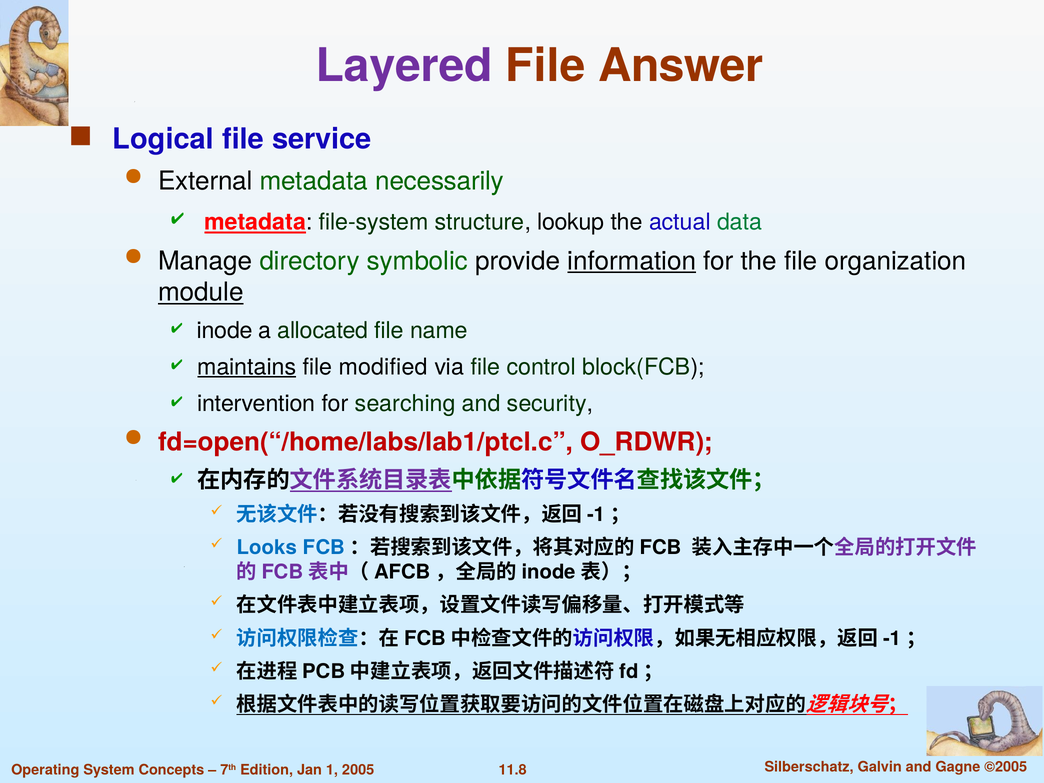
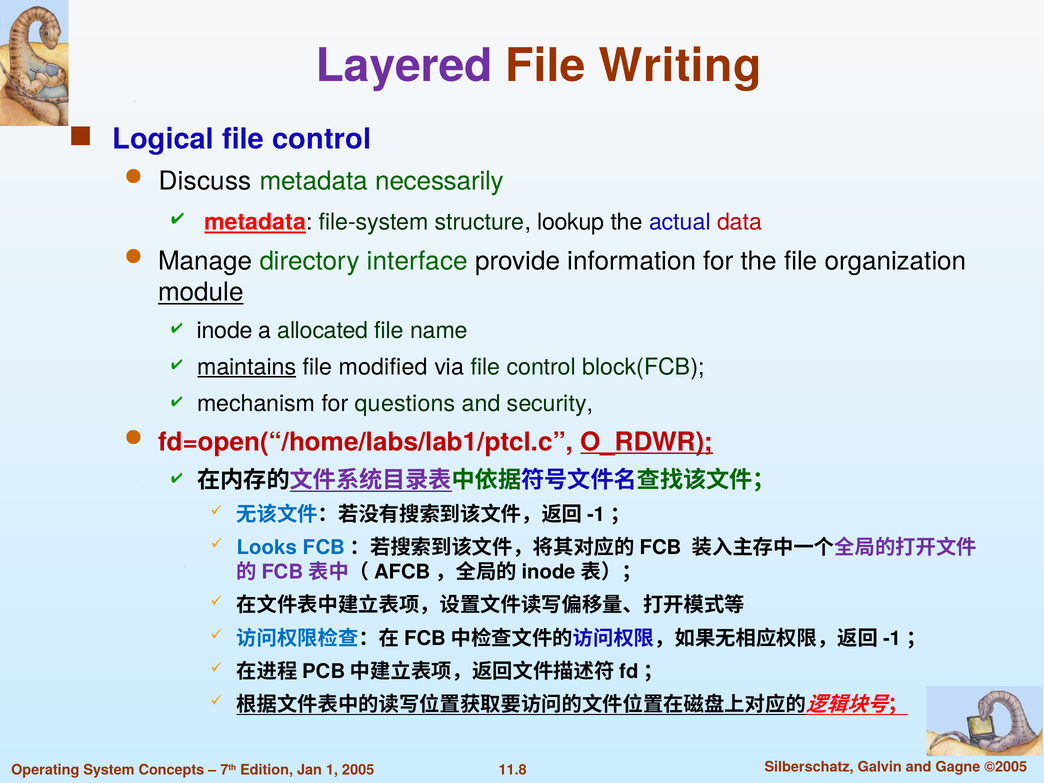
Answer: Answer -> Writing
Logical file service: service -> control
External: External -> Discuss
data colour: green -> red
symbolic: symbolic -> interface
information underline: present -> none
intervention: intervention -> mechanism
searching: searching -> questions
O_RDWR underline: none -> present
